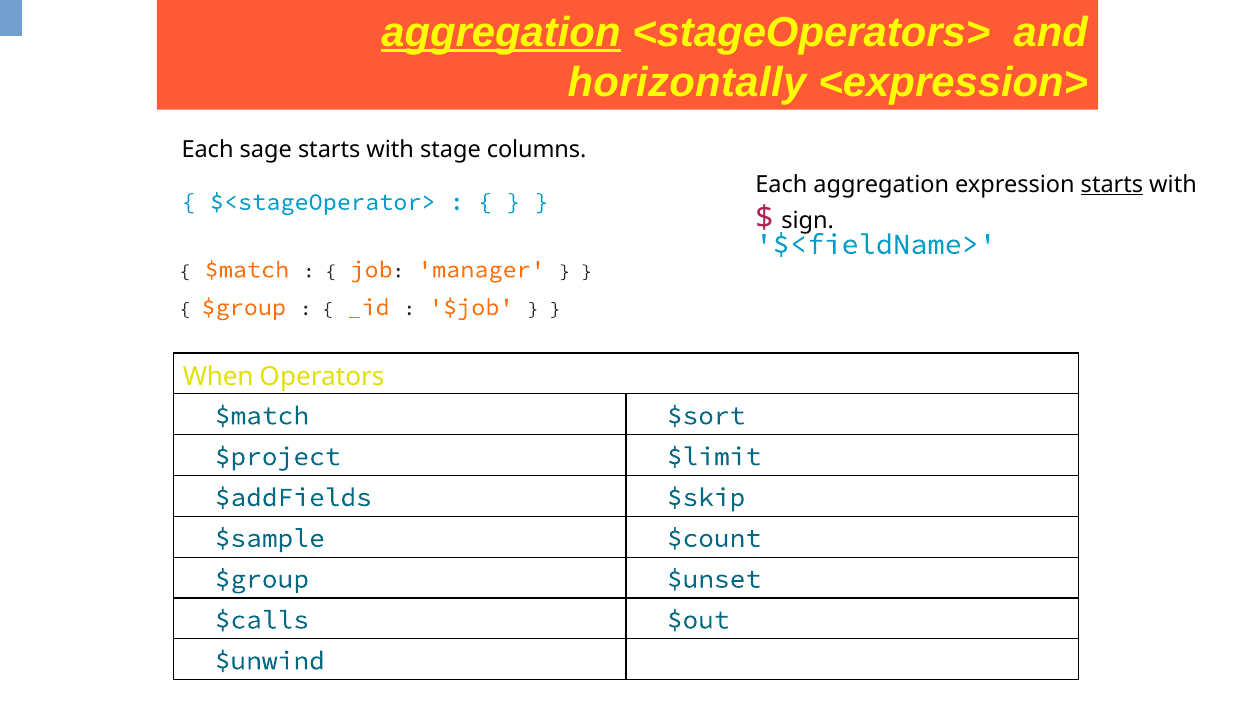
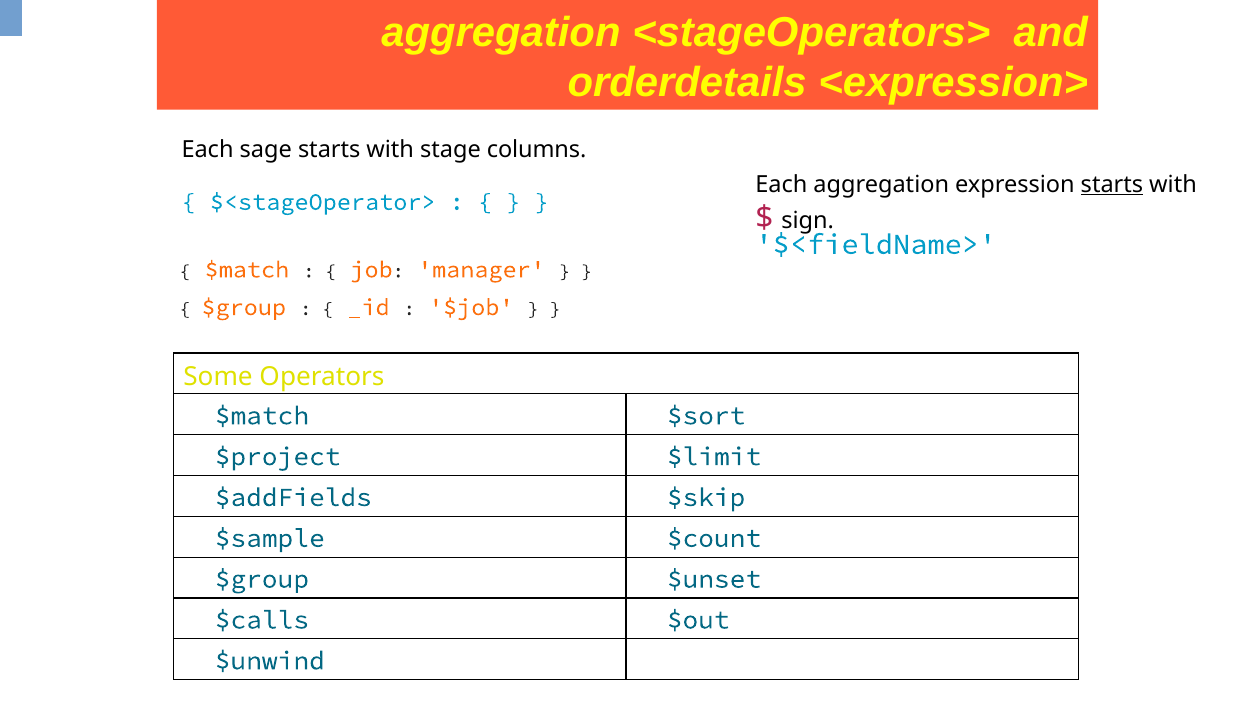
aggregation at (501, 33) underline: present -> none
horizontally: horizontally -> orderdetails
When: When -> Some
